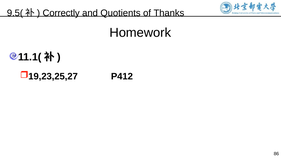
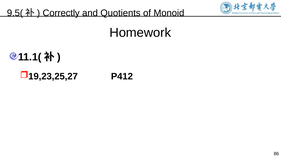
Thanks: Thanks -> Monoid
